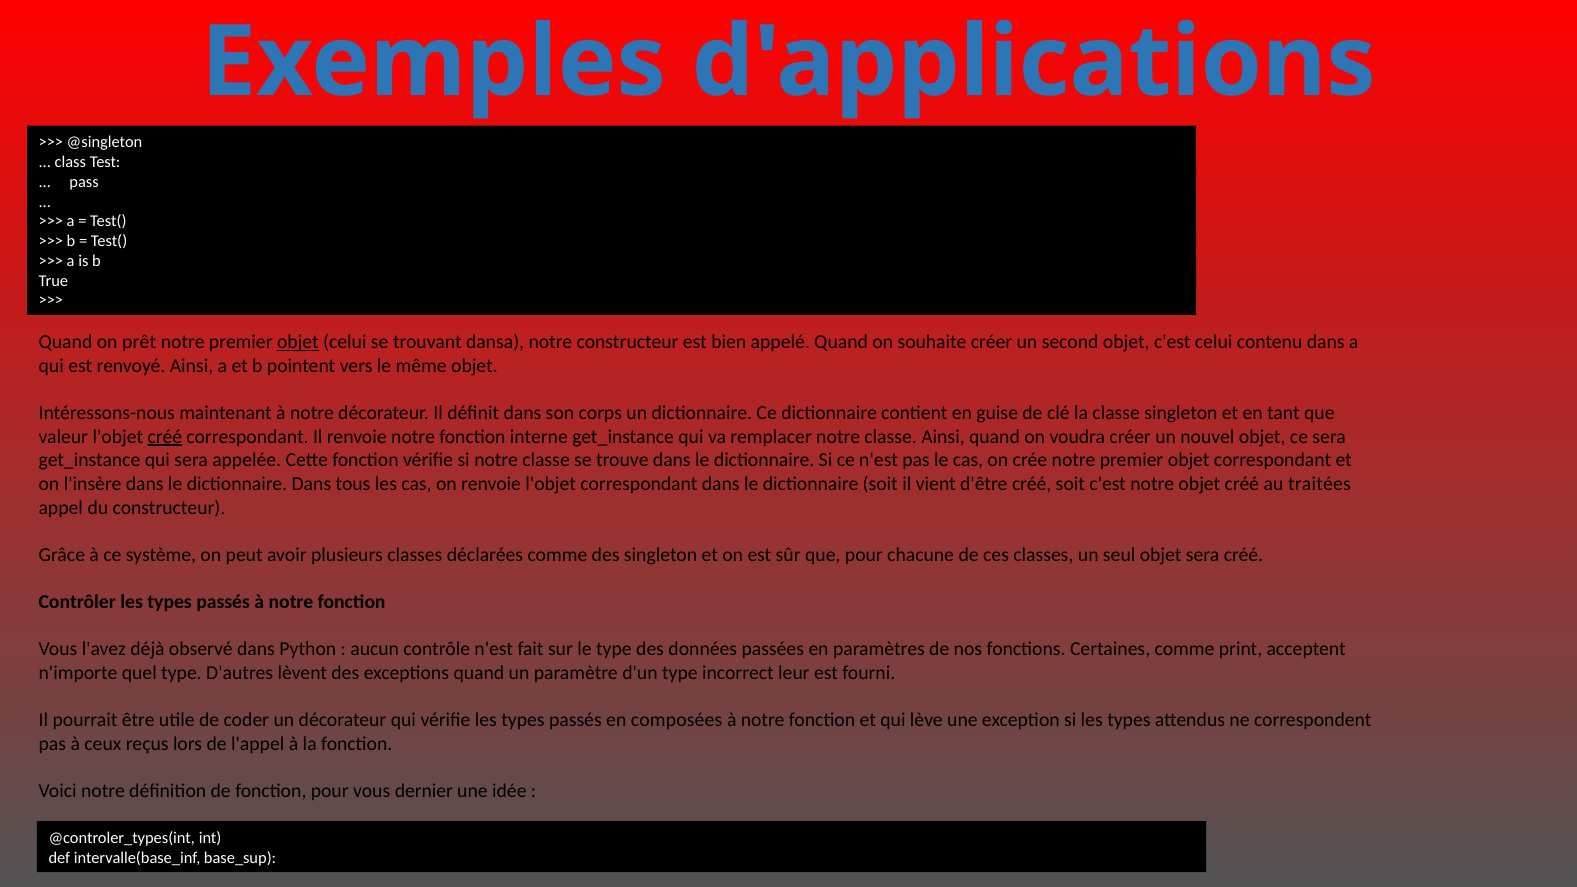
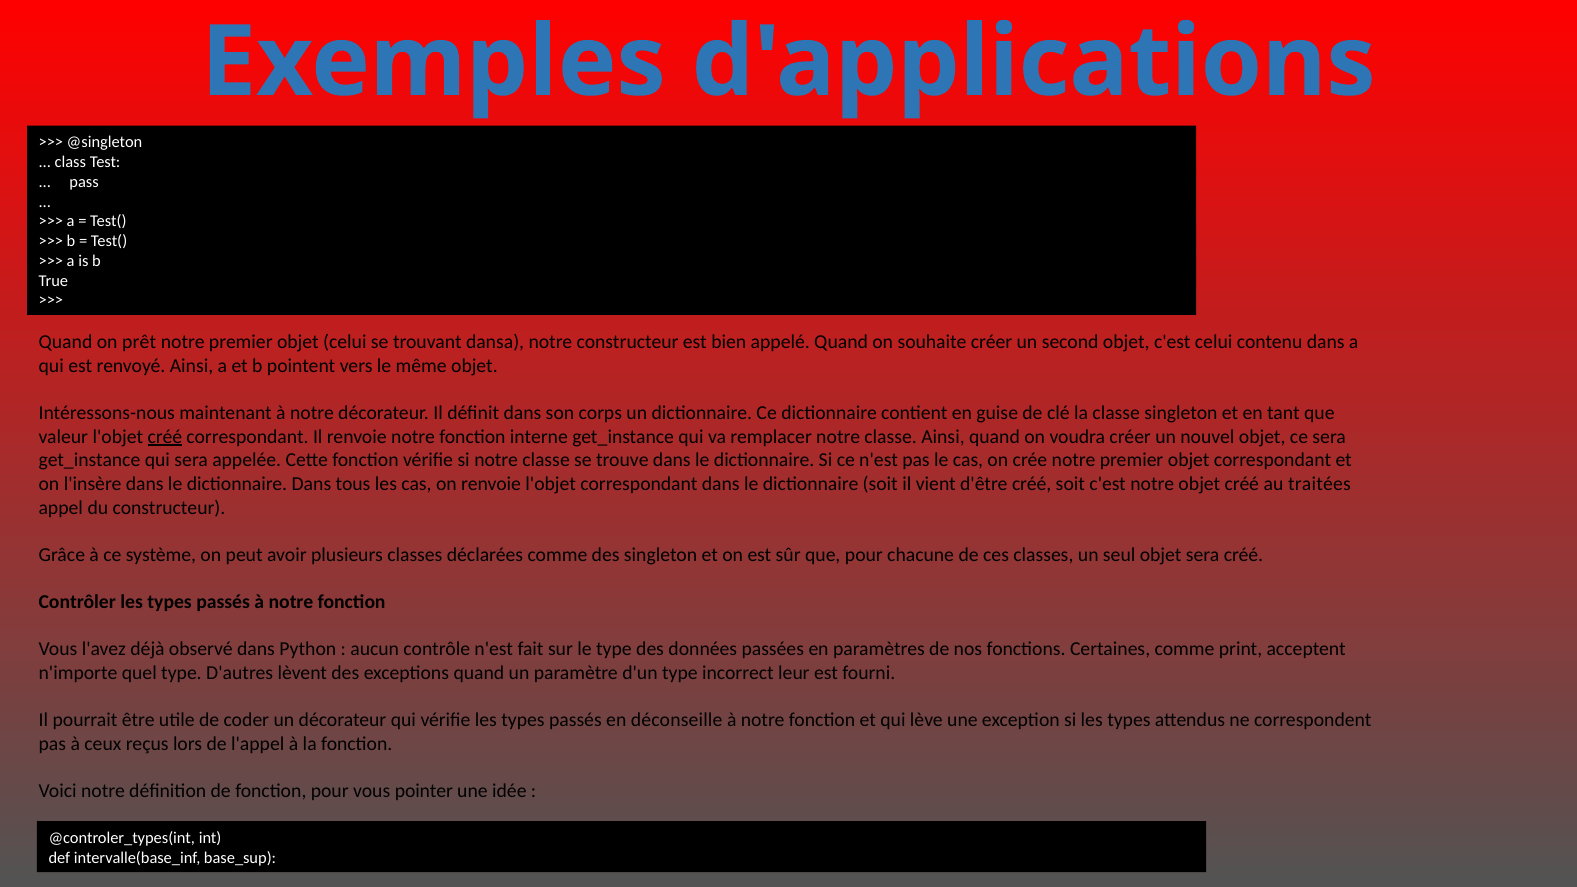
objet at (298, 342) underline: present -> none
composées: composées -> déconseille
dernier: dernier -> pointer
